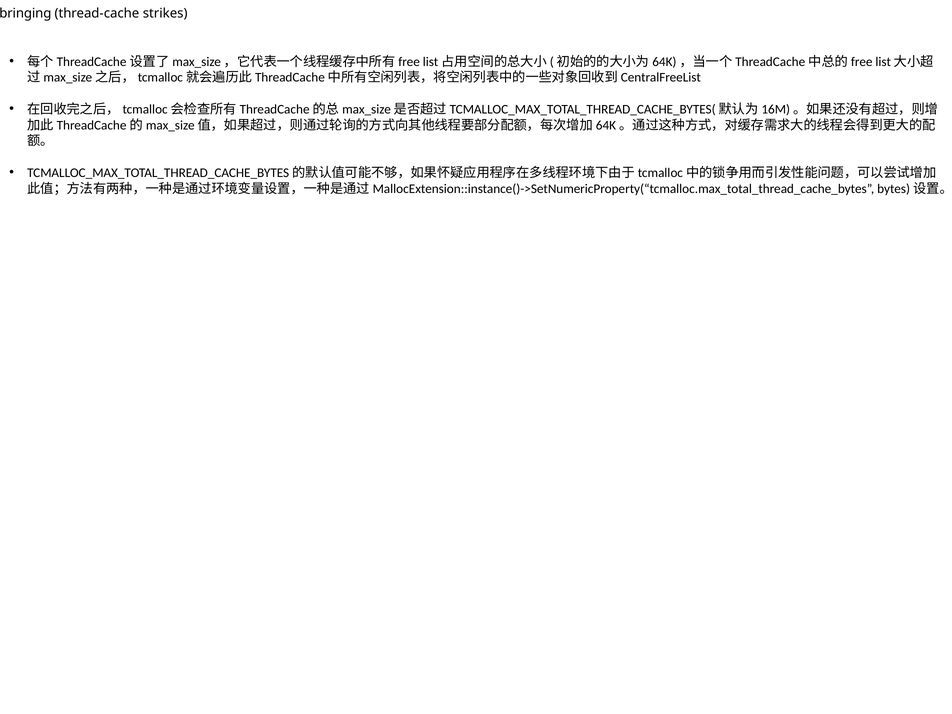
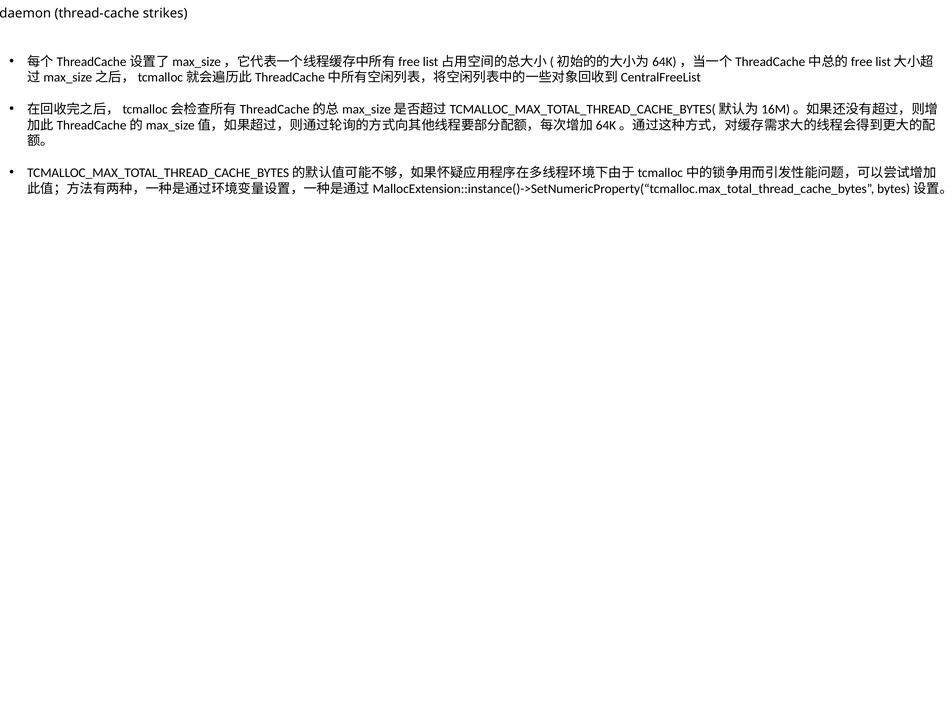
bringing: bringing -> daemon
